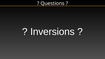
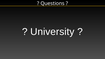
Inversions: Inversions -> University
